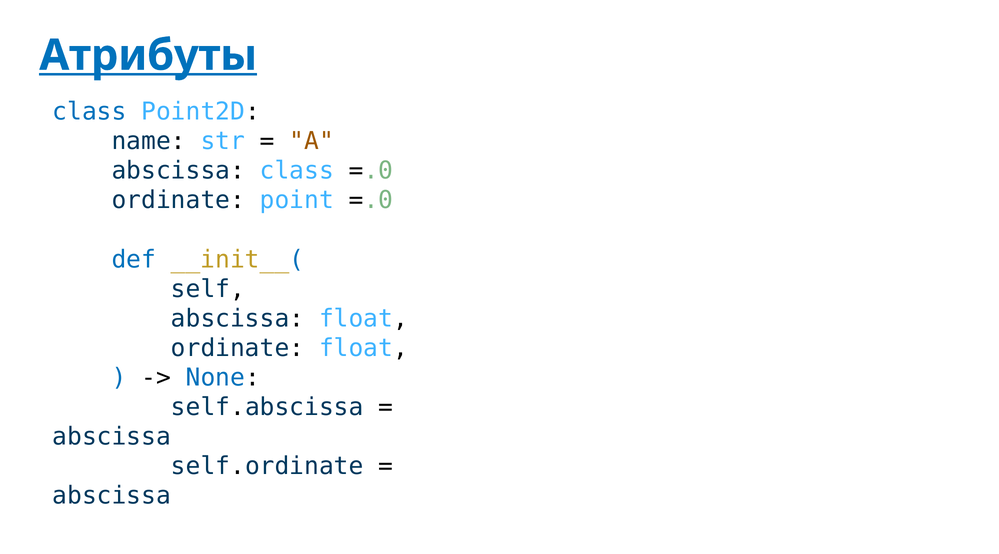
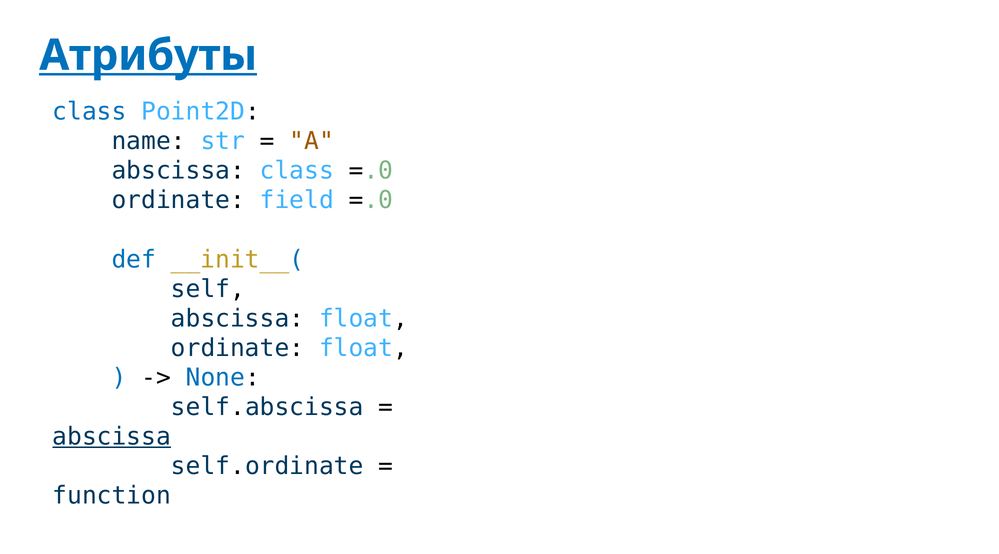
point: point -> field
abscissa at (112, 437) underline: none -> present
abscissa at (112, 496): abscissa -> function
